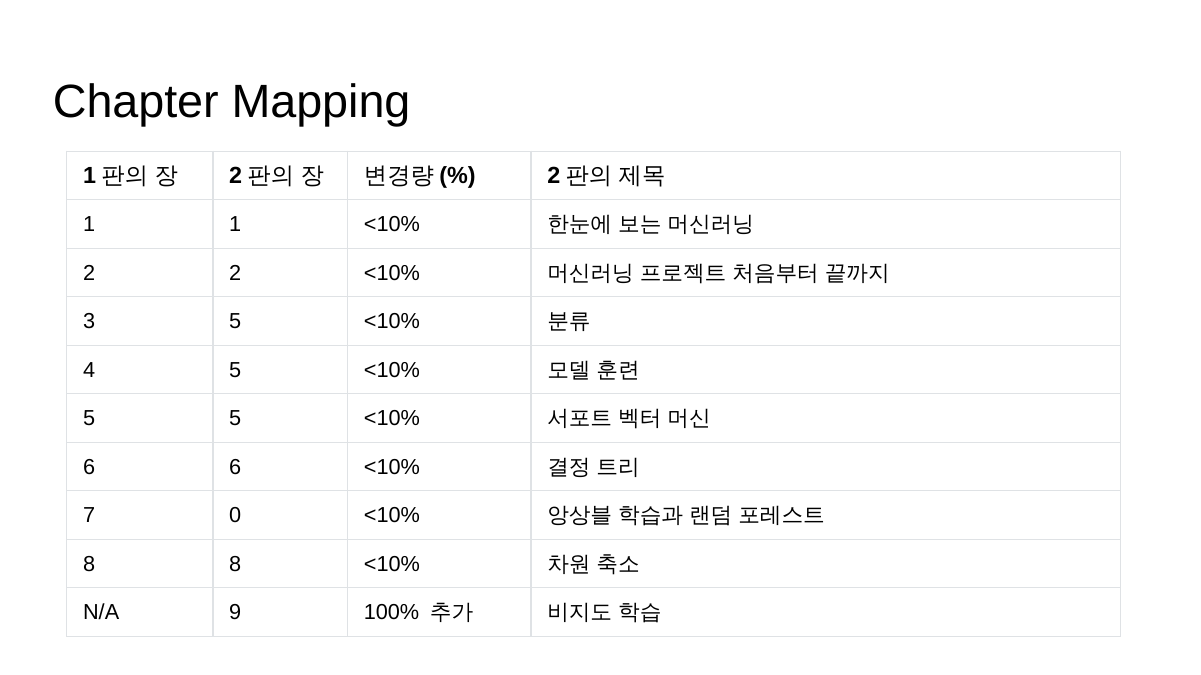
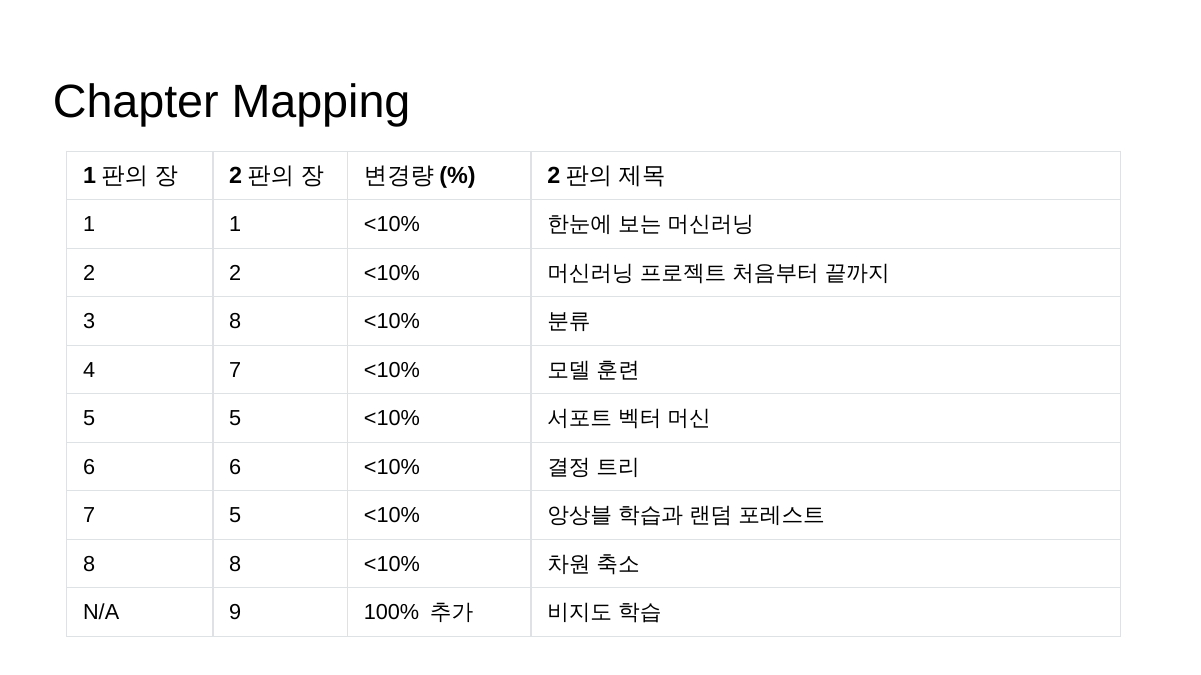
3 5: 5 -> 8
4 5: 5 -> 7
7 0: 0 -> 5
